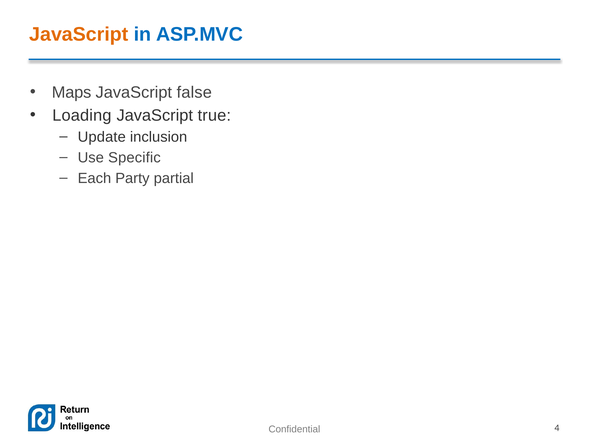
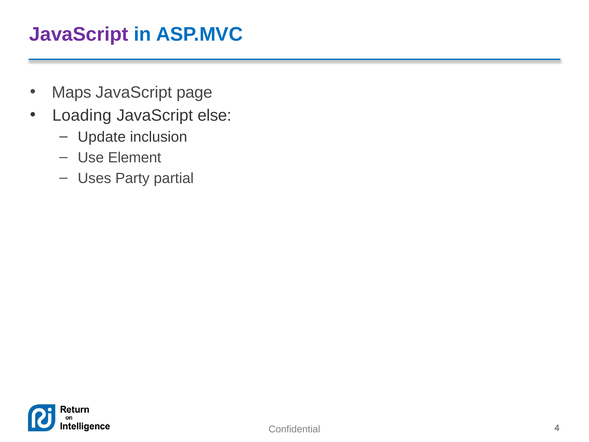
JavaScript at (79, 34) colour: orange -> purple
false: false -> page
true: true -> else
Specific: Specific -> Element
Each: Each -> Uses
